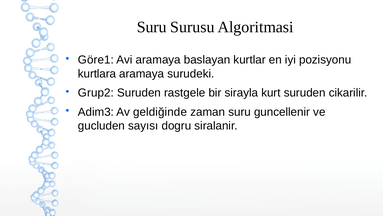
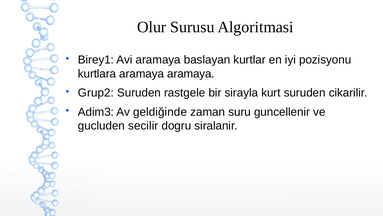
Suru at (152, 27): Suru -> Olur
Göre1: Göre1 -> Birey1
aramaya surudeki: surudeki -> aramaya
sayısı: sayısı -> secilir
